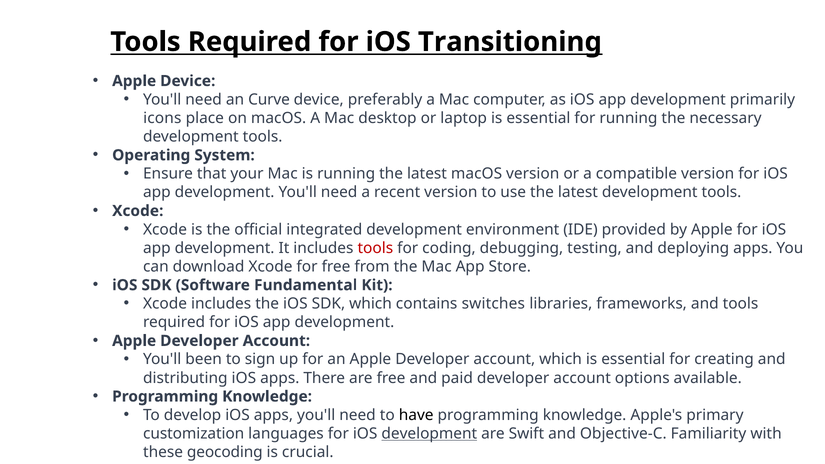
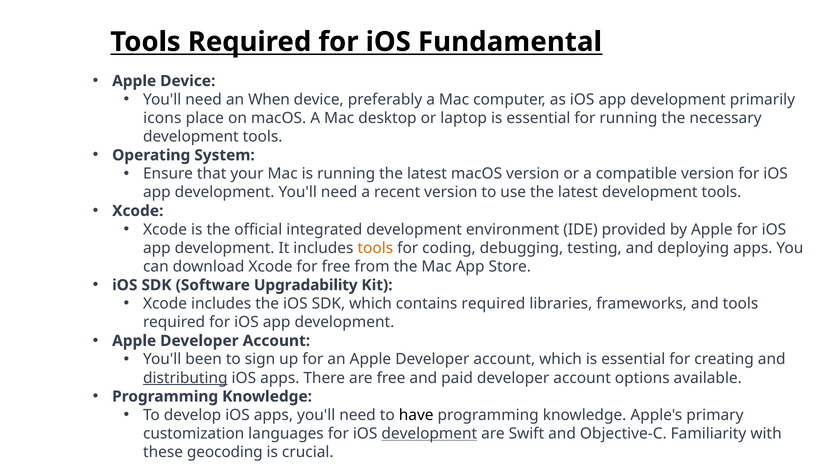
Transitioning: Transitioning -> Fundamental
Curve: Curve -> When
tools at (375, 248) colour: red -> orange
Fundamental: Fundamental -> Upgradability
contains switches: switches -> required
distributing underline: none -> present
